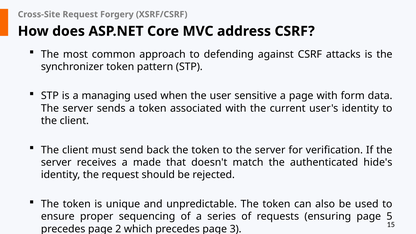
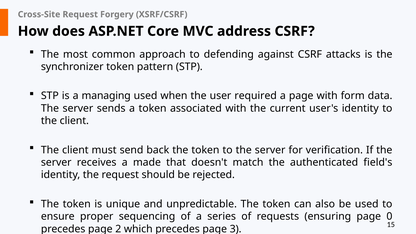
sensitive: sensitive -> required
hide's: hide's -> field's
5: 5 -> 0
